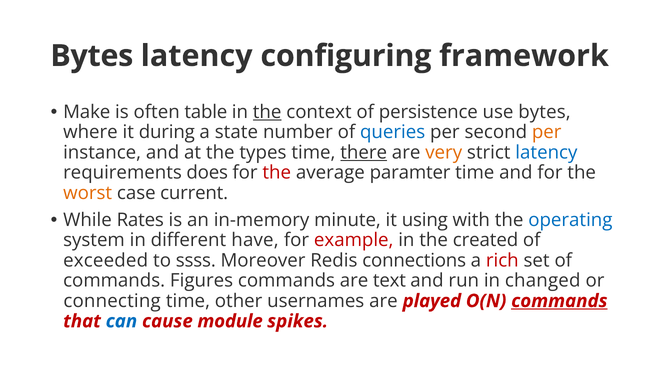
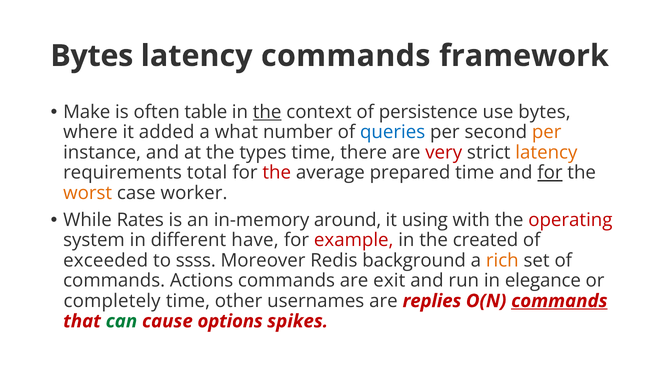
latency configuring: configuring -> commands
during: during -> added
state: state -> what
there underline: present -> none
very colour: orange -> red
latency at (546, 153) colour: blue -> orange
does: does -> total
paramter: paramter -> prepared
for at (550, 173) underline: none -> present
current: current -> worker
minute: minute -> around
operating colour: blue -> red
connections: connections -> background
rich colour: red -> orange
Figures: Figures -> Actions
text: text -> exit
changed: changed -> elegance
connecting: connecting -> completely
played: played -> replies
can colour: blue -> green
module: module -> options
